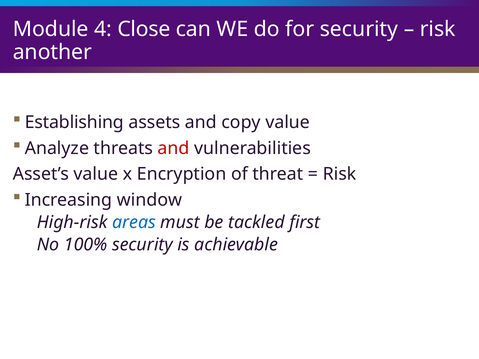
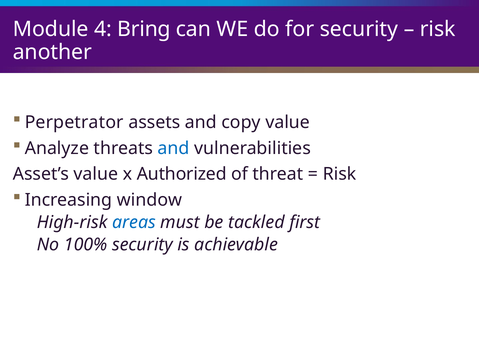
Close: Close -> Bring
Establishing: Establishing -> Perpetrator
and at (174, 148) colour: red -> blue
Encryption: Encryption -> Authorized
